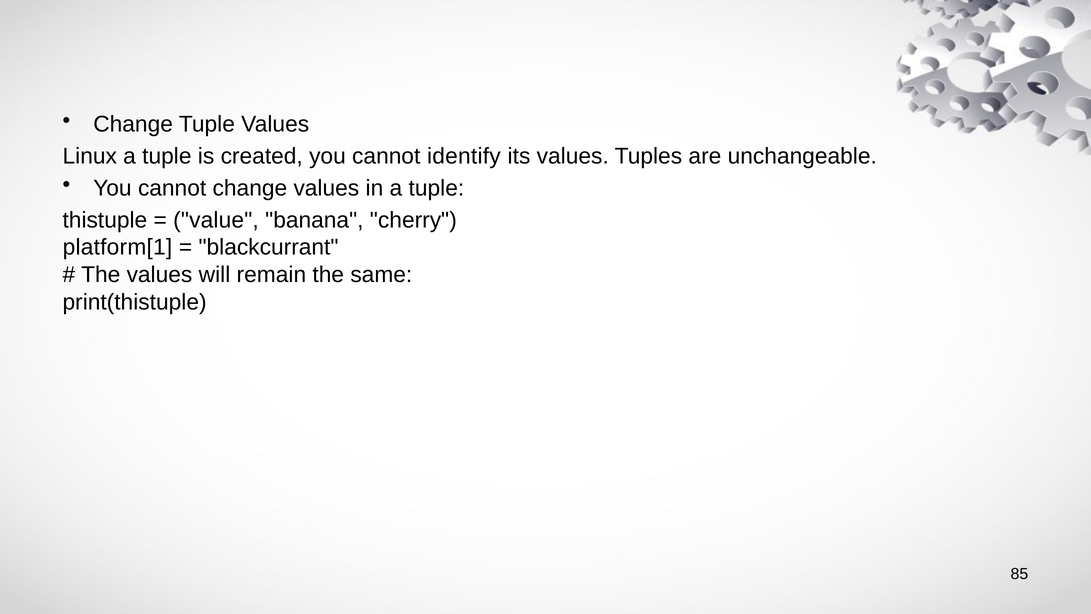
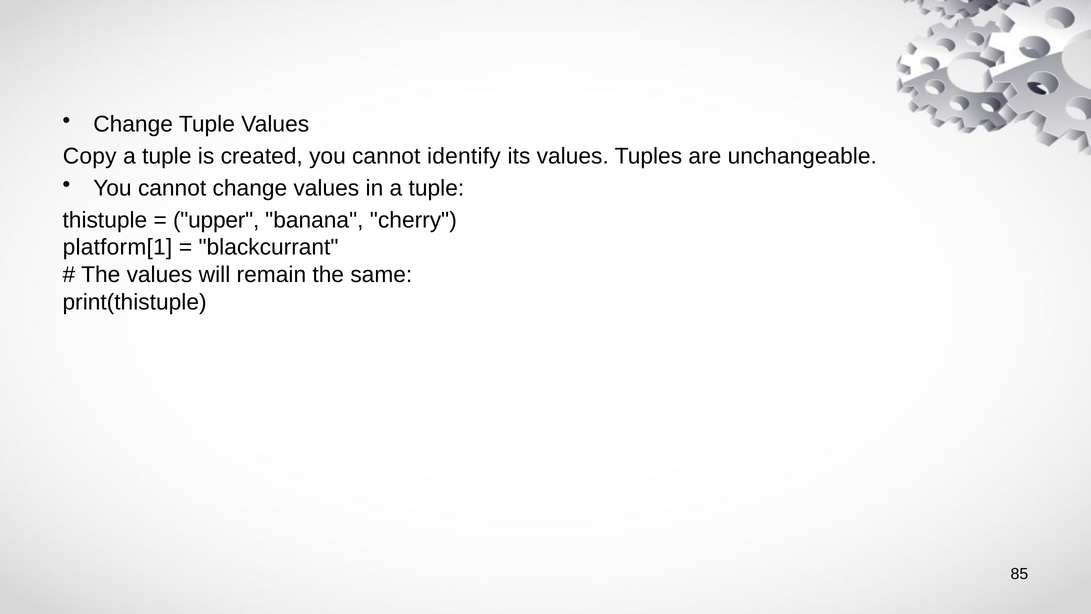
Linux: Linux -> Copy
value: value -> upper
